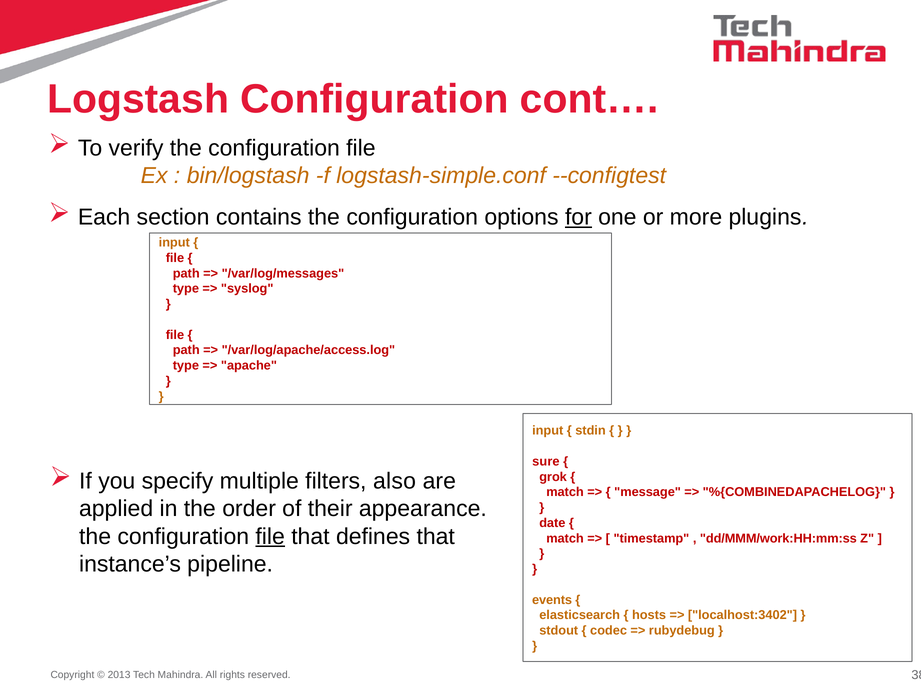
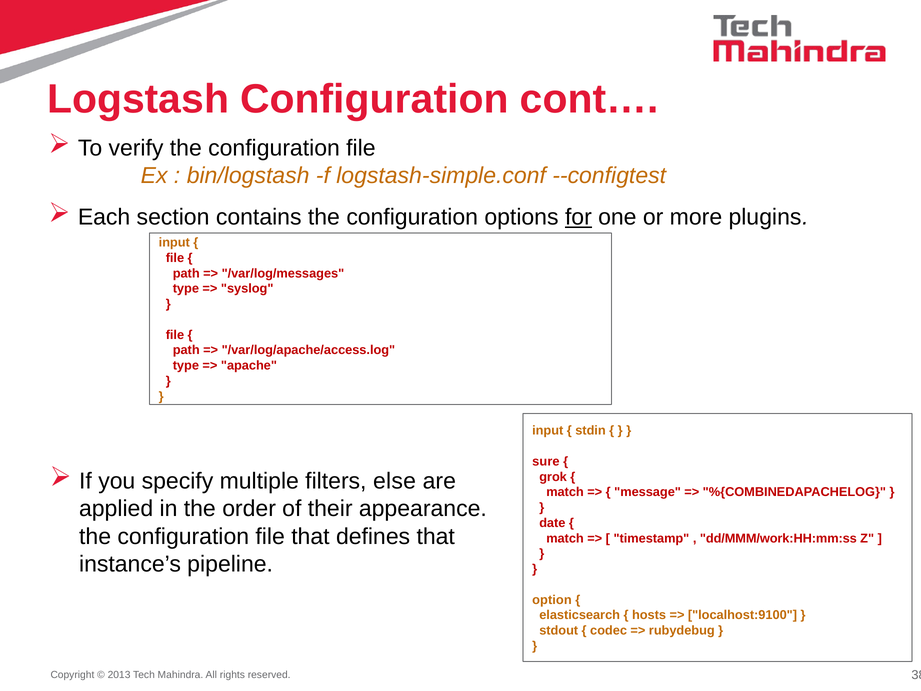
also: also -> else
file at (270, 536) underline: present -> none
events: events -> option
localhost:3402: localhost:3402 -> localhost:9100
